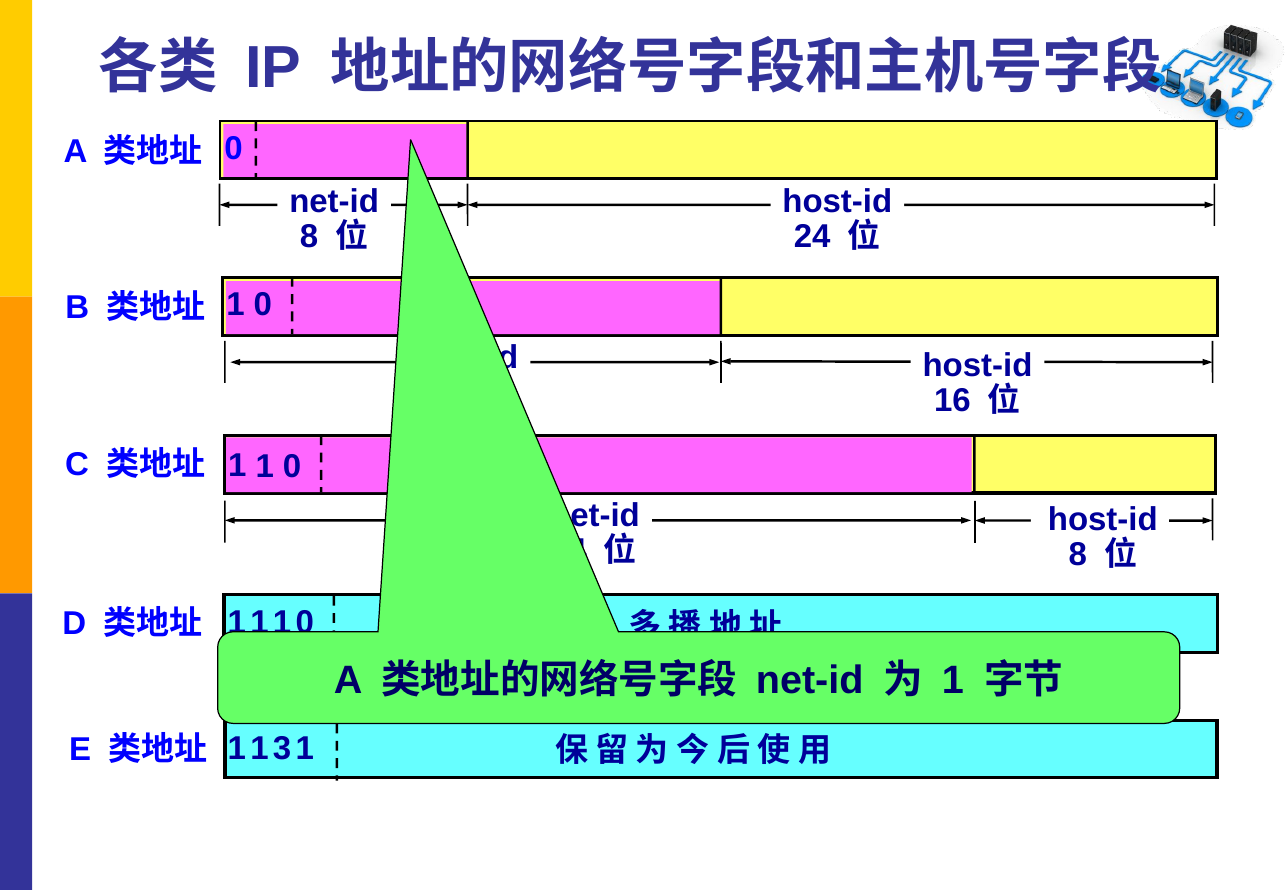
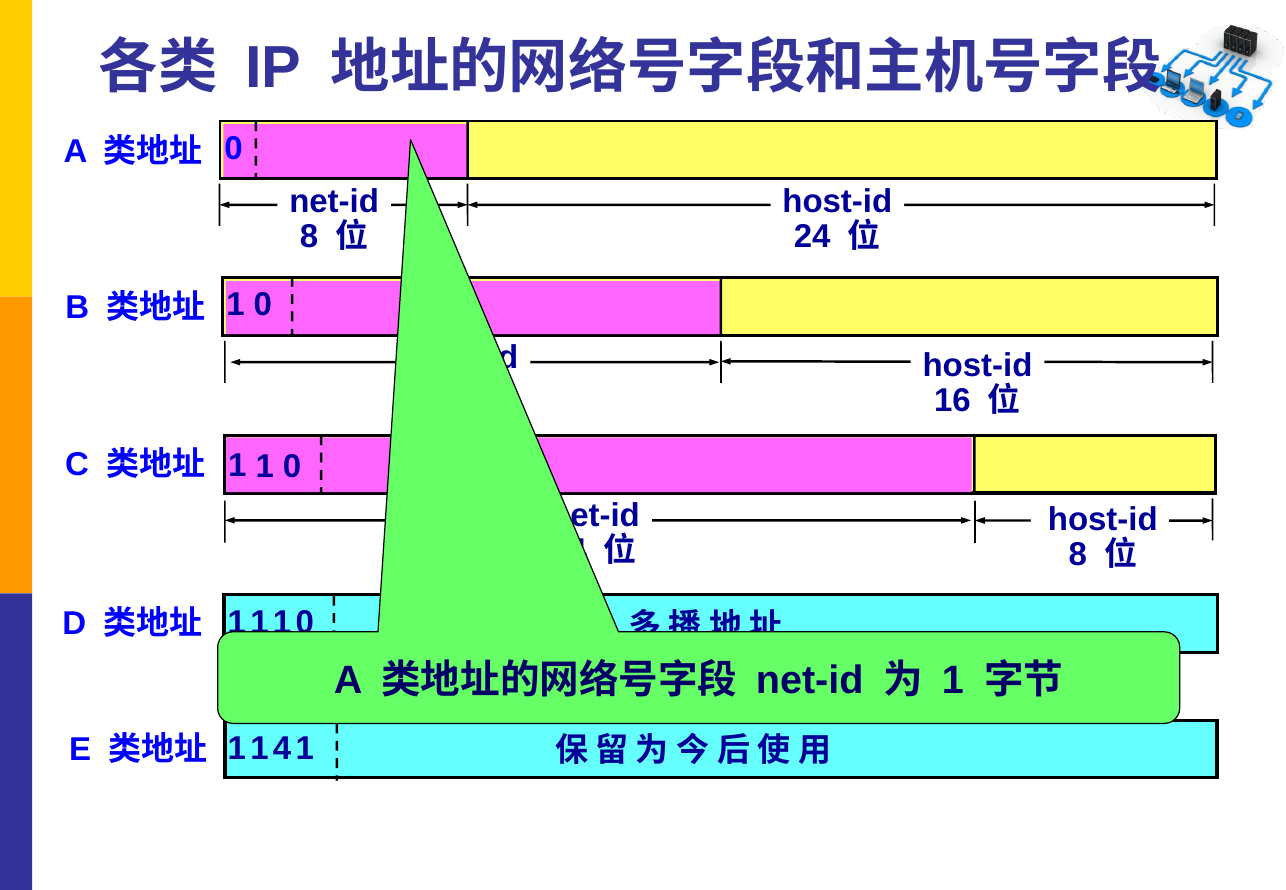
3: 3 -> 4
